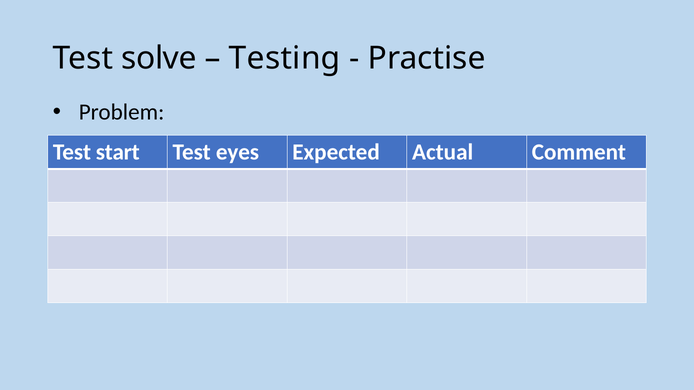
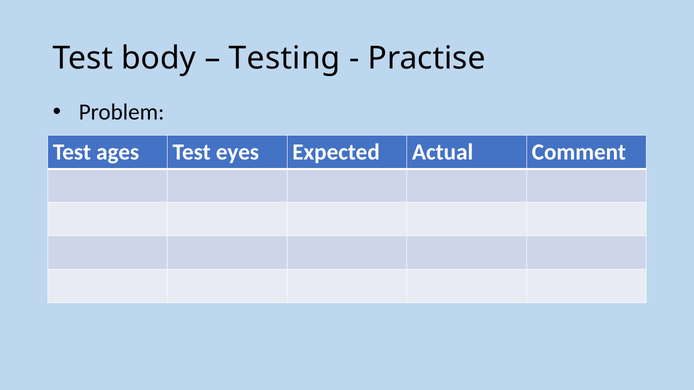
solve: solve -> body
start: start -> ages
